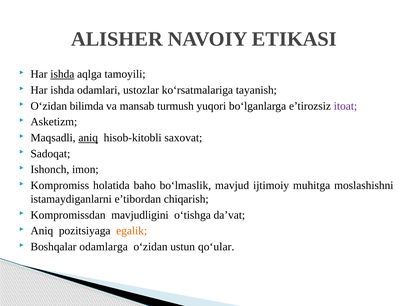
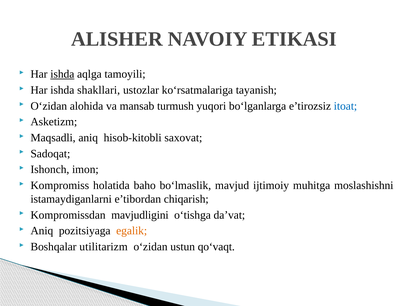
odamlari: odamlari -> shakllari
bilimda: bilimda -> alohida
itoat colour: purple -> blue
aniq at (88, 138) underline: present -> none
odamlarga: odamlarga -> utilitarizm
qo‘ular: qo‘ular -> qo‘vaqt
